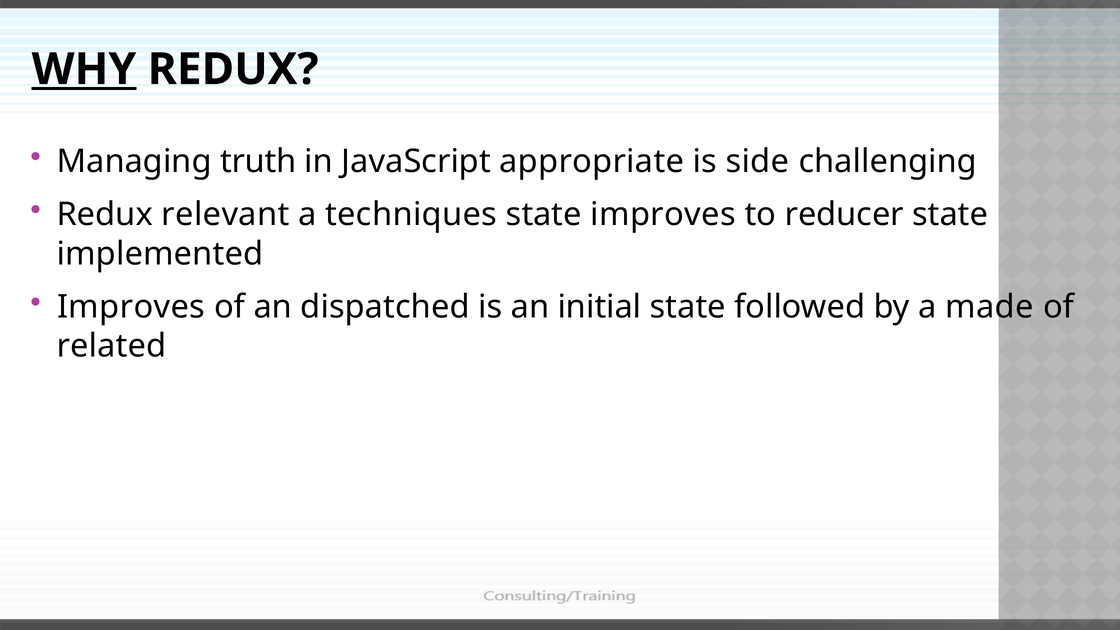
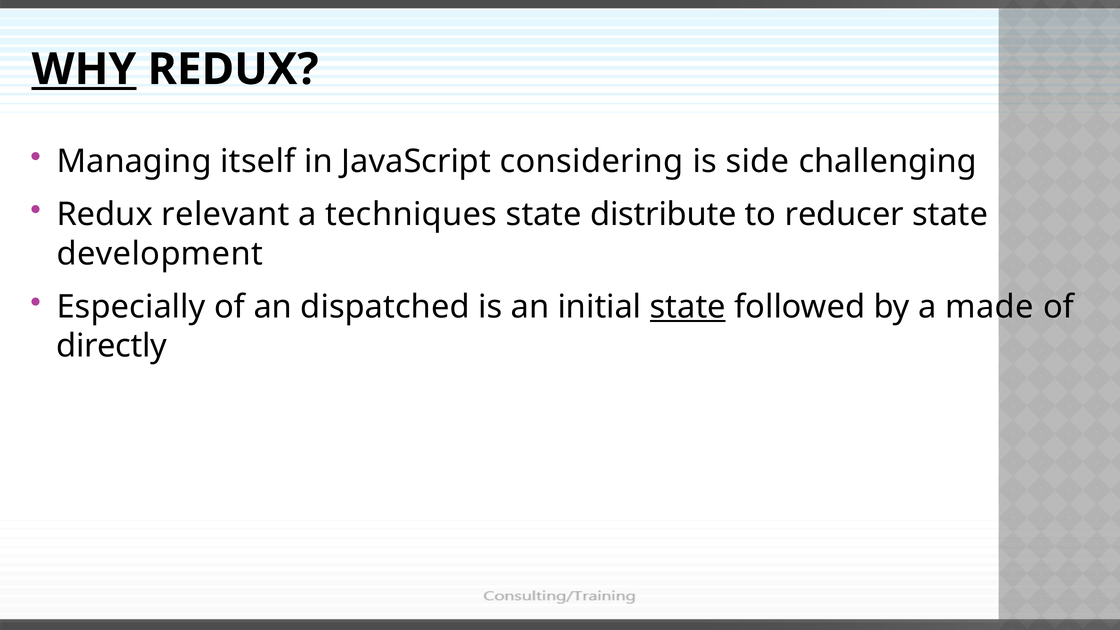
truth: truth -> itself
appropriate: appropriate -> considering
state improves: improves -> distribute
implemented: implemented -> development
Improves at (131, 307): Improves -> Especially
state at (688, 307) underline: none -> present
related: related -> directly
